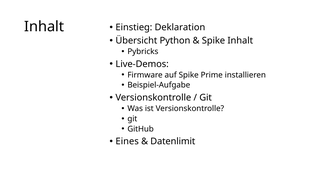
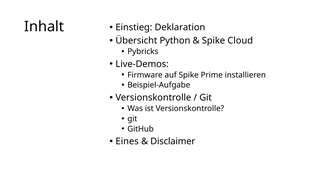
Spike Inhalt: Inhalt -> Cloud
Datenlimit: Datenlimit -> Disclaimer
